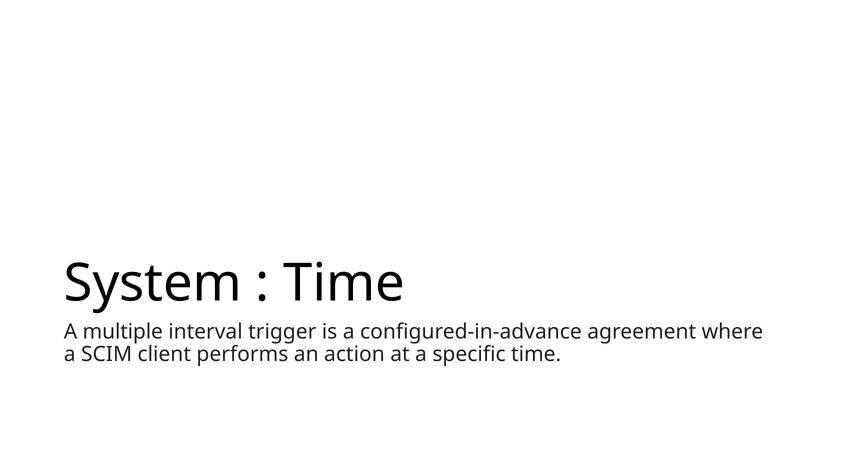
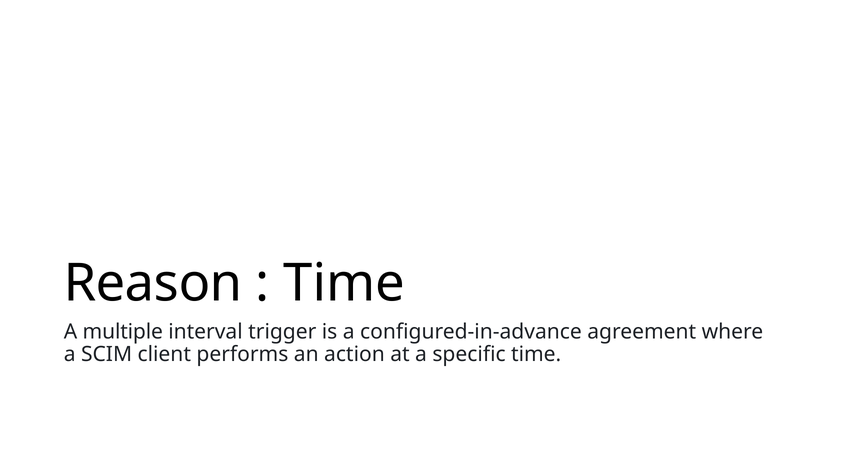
System: System -> Reason
